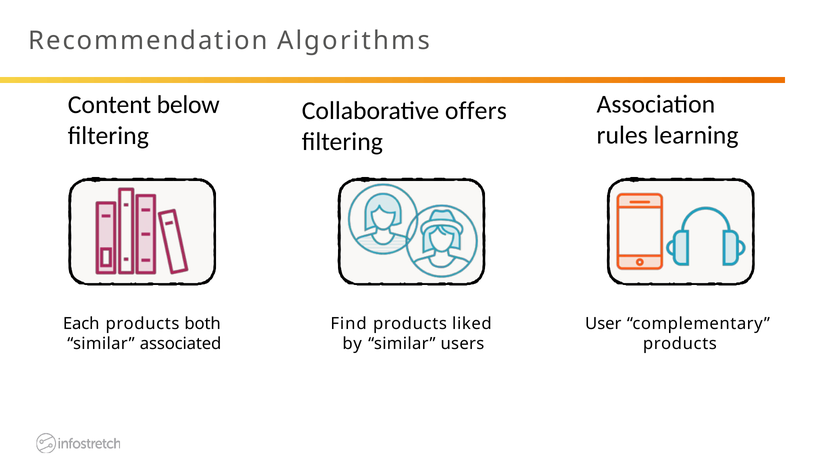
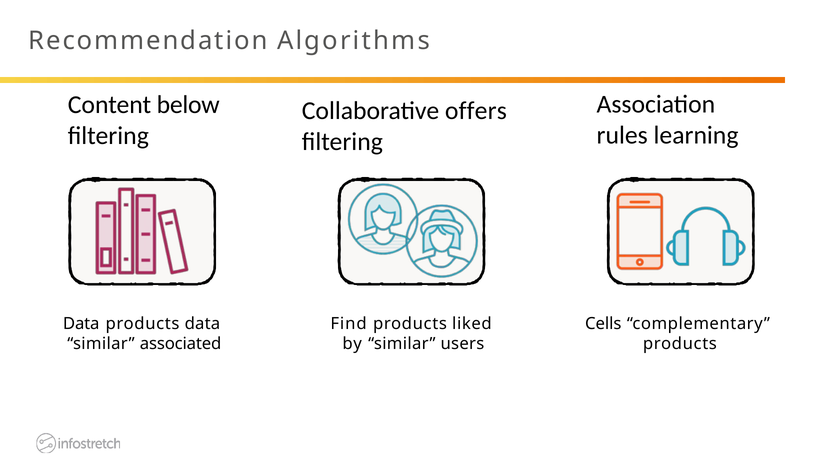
Each at (81, 324): Each -> Data
products both: both -> data
User: User -> Cells
